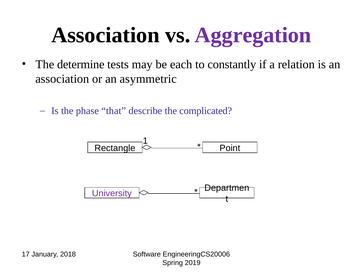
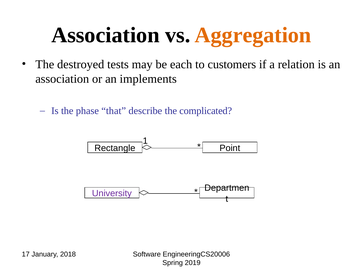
Aggregation colour: purple -> orange
determine: determine -> destroyed
constantly: constantly -> customers
asymmetric: asymmetric -> implements
